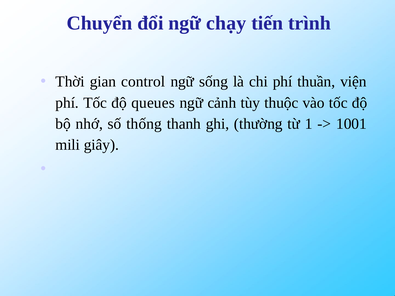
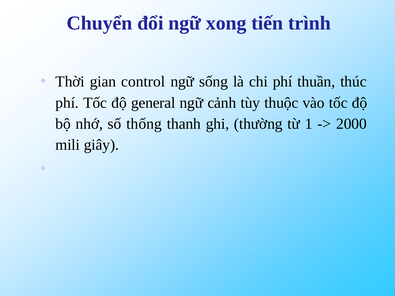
chạy: chạy -> xong
viện: viện -> thúc
queues: queues -> general
1001: 1001 -> 2000
